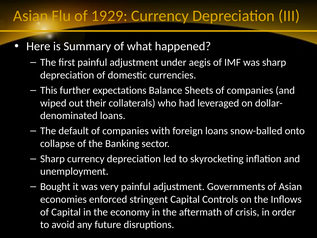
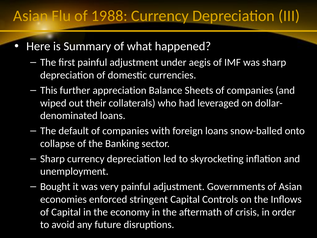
1929: 1929 -> 1988
expectations: expectations -> appreciation
